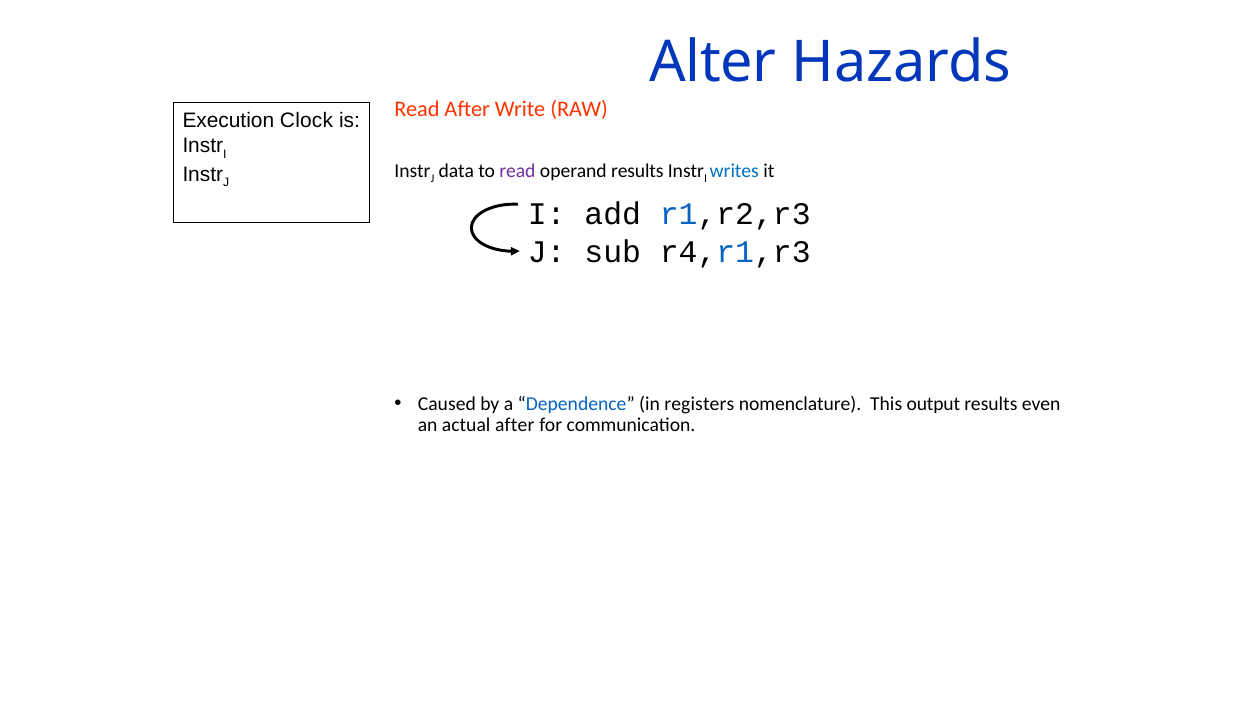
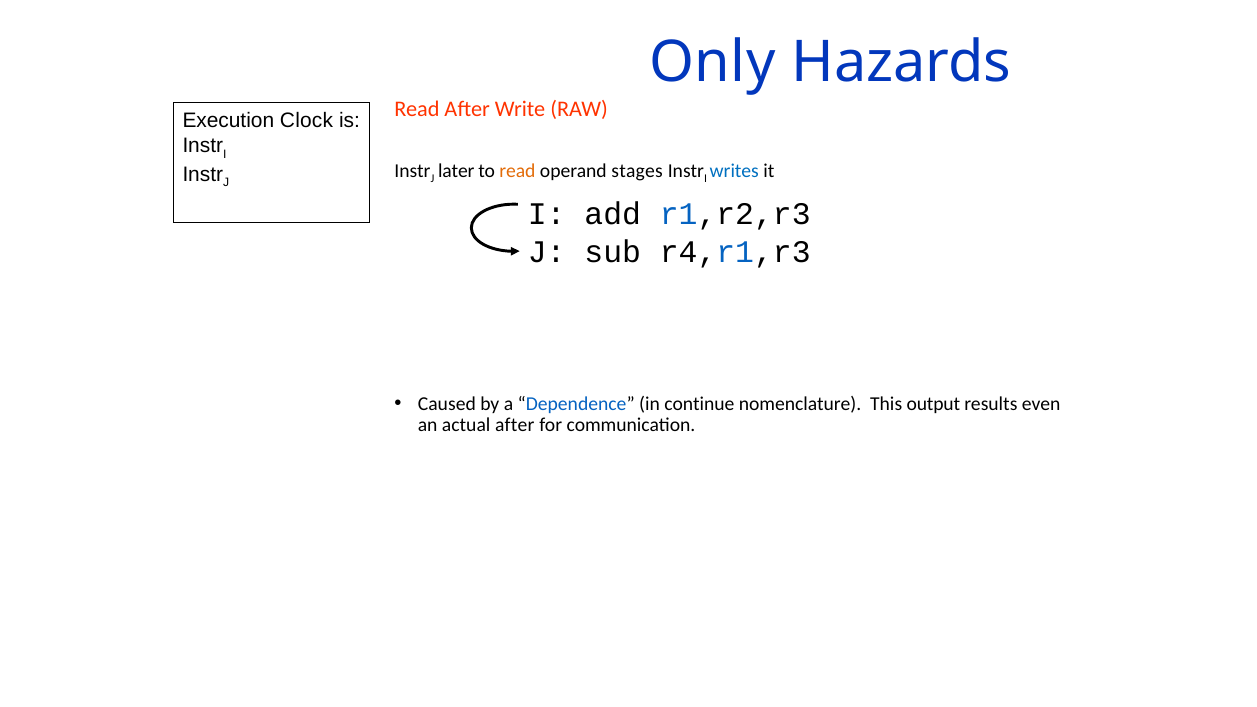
Alter: Alter -> Only
data: data -> later
read at (517, 171) colour: purple -> orange
operand results: results -> stages
registers: registers -> continue
